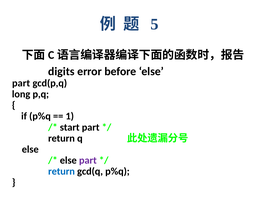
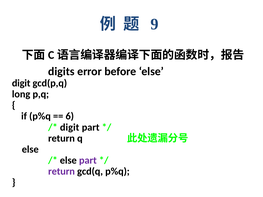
5: 5 -> 9
part at (21, 83): part -> digit
1: 1 -> 6
start at (70, 127): start -> digit
return at (61, 172) colour: blue -> purple
